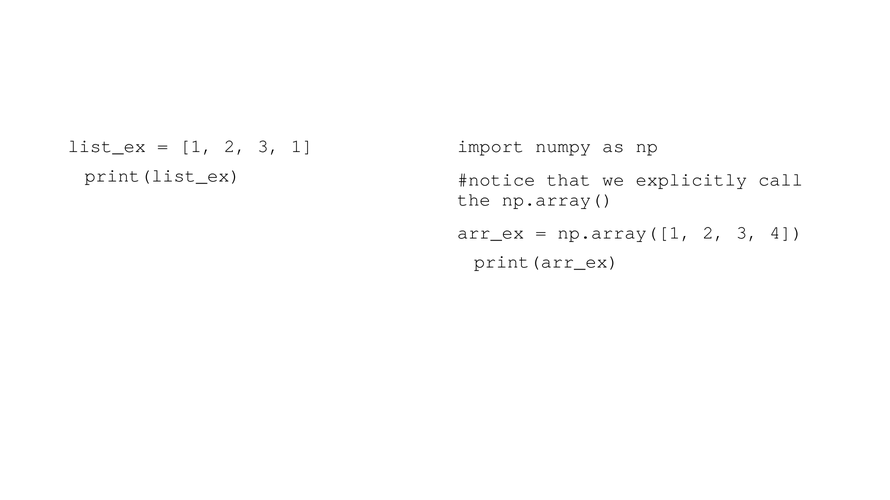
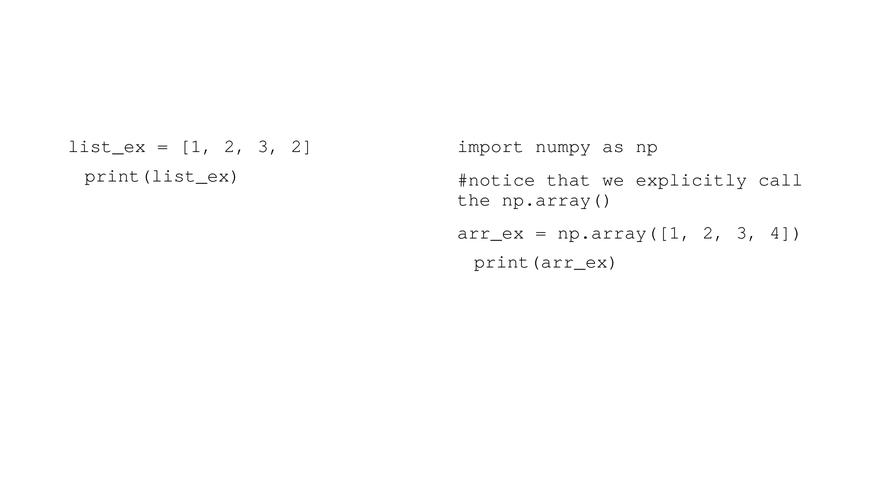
3 1: 1 -> 2
